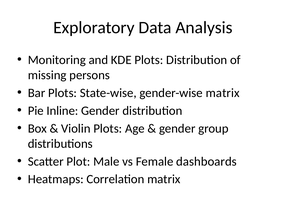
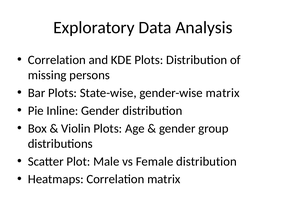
Monitoring at (57, 60): Monitoring -> Correlation
Female dashboards: dashboards -> distribution
